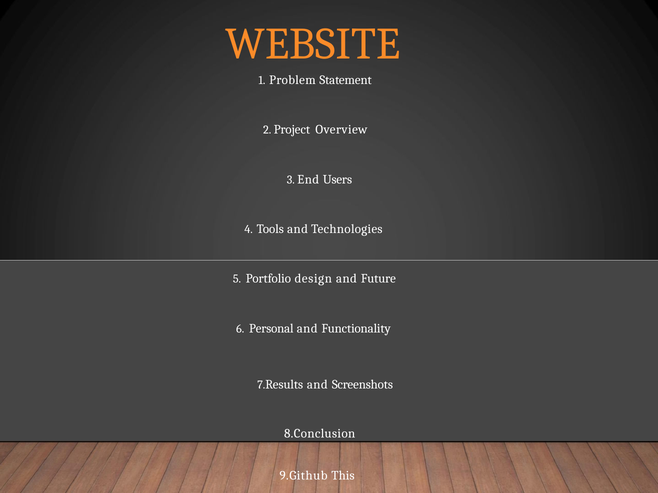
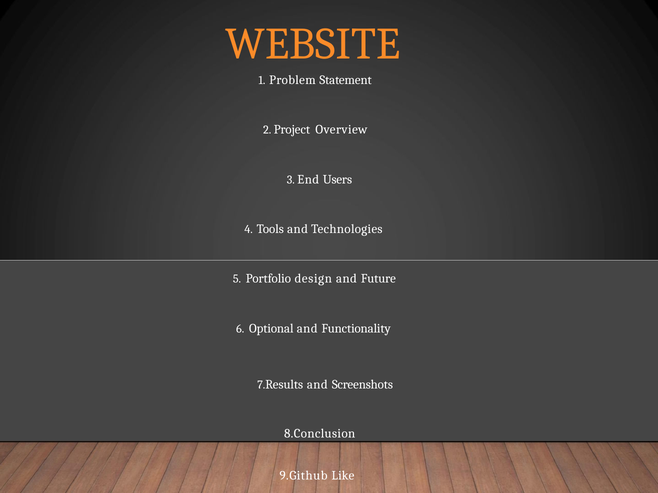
Personal: Personal -> Optional
This: This -> Like
